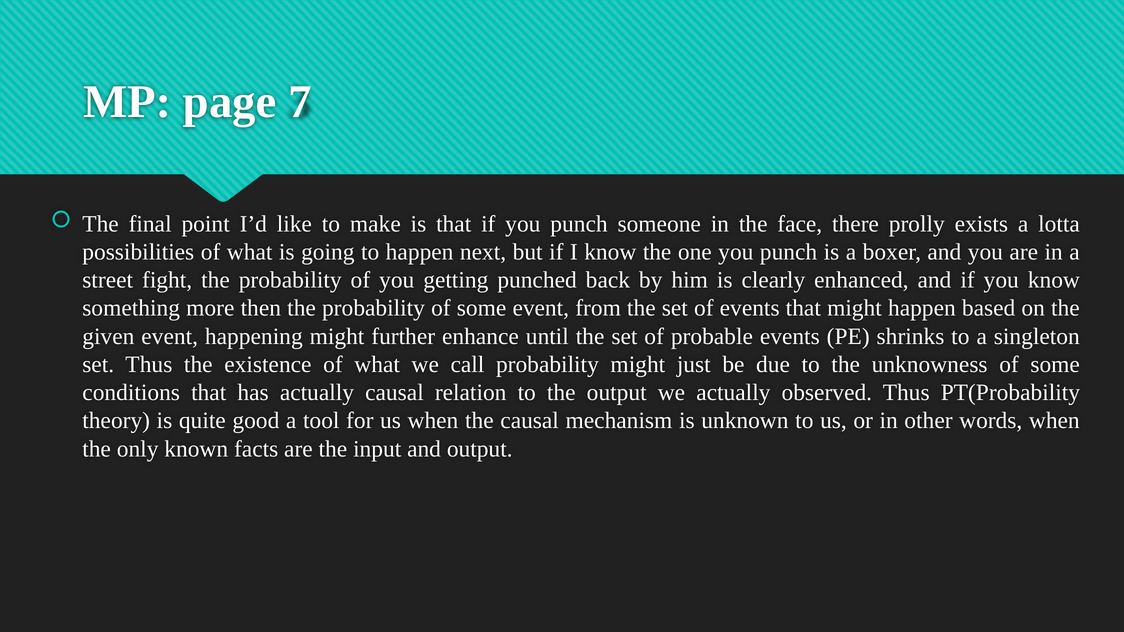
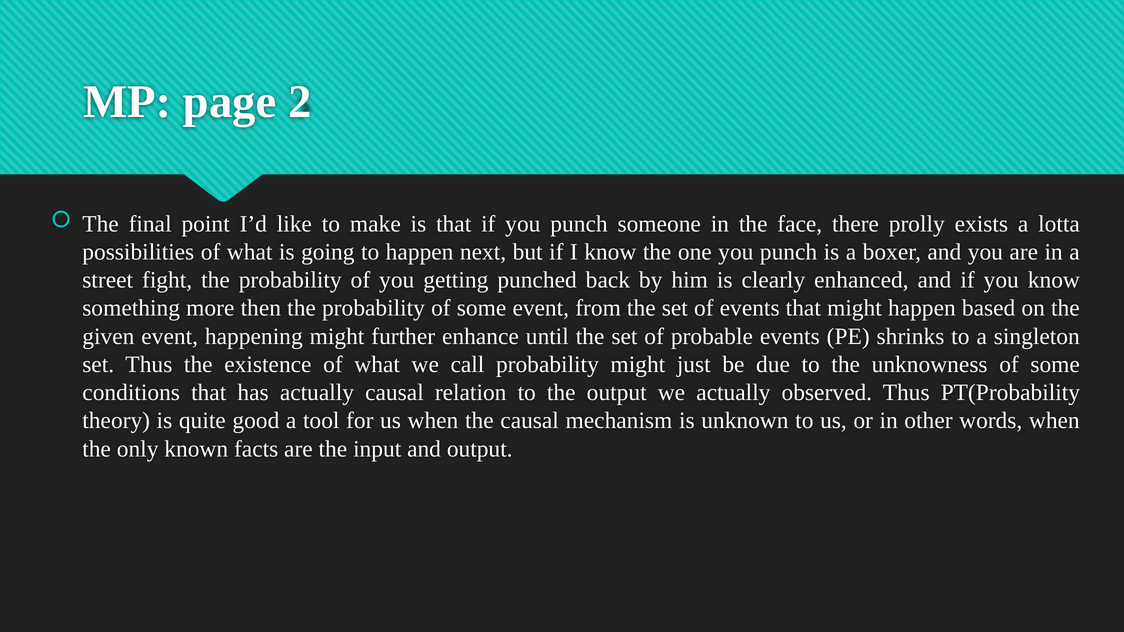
7: 7 -> 2
